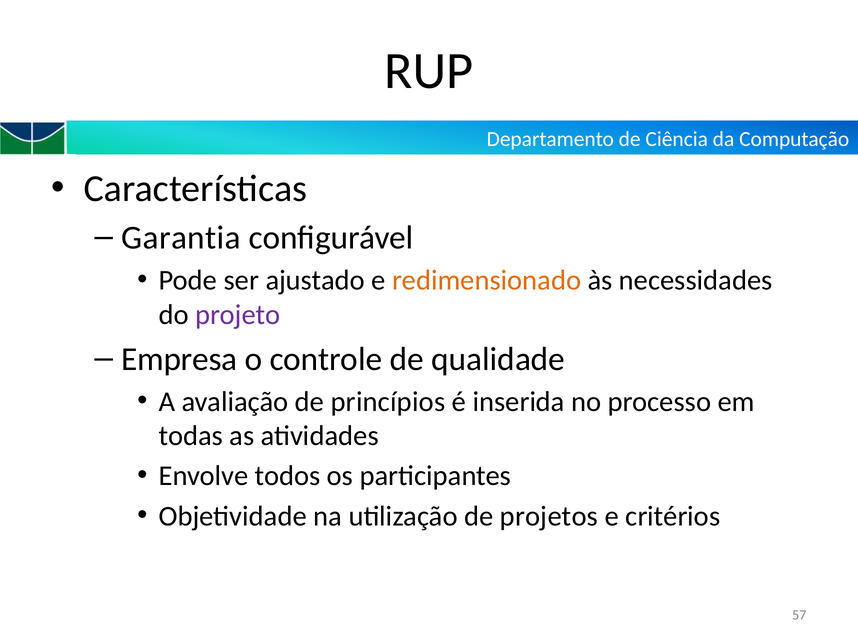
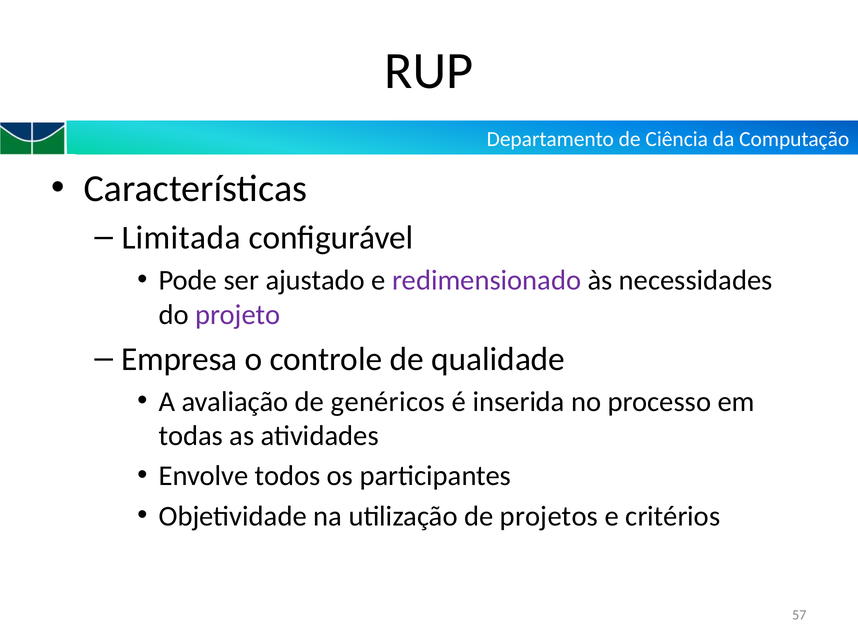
Garantia: Garantia -> Limitada
redimensionado colour: orange -> purple
princípios: princípios -> genéricos
